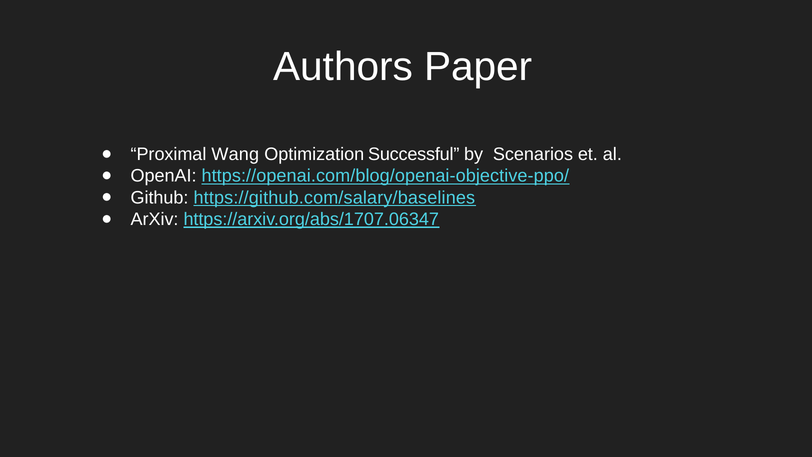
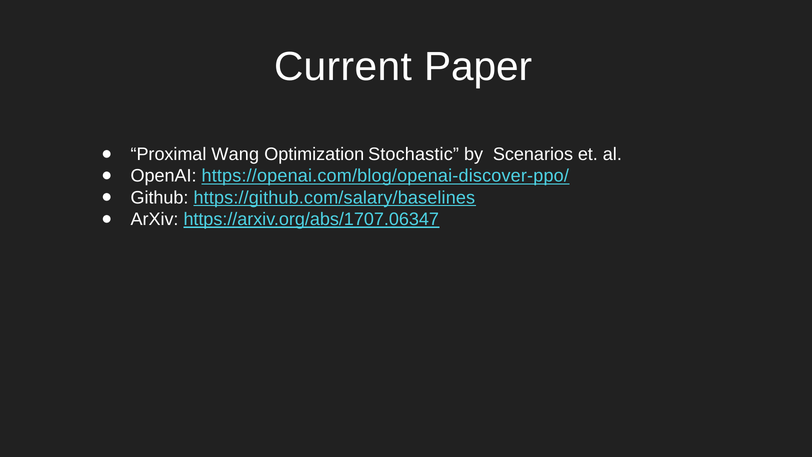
Authors: Authors -> Current
Successful: Successful -> Stochastic
https://openai.com/blog/openai-objective-ppo/: https://openai.com/blog/openai-objective-ppo/ -> https://openai.com/blog/openai-discover-ppo/
